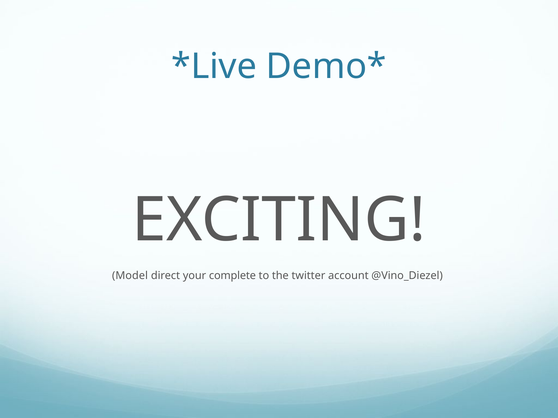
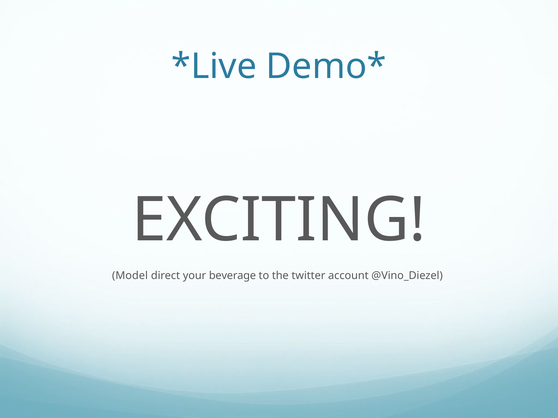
complete: complete -> beverage
